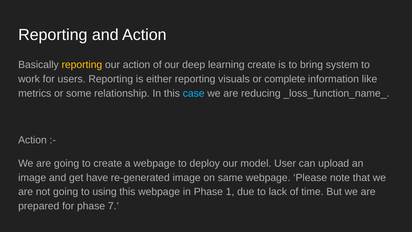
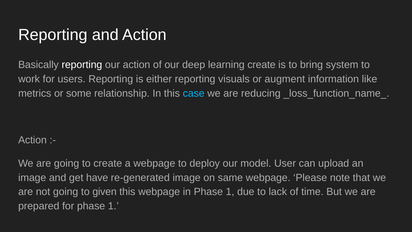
reporting at (82, 65) colour: yellow -> white
complete: complete -> augment
using: using -> given
for phase 7: 7 -> 1
